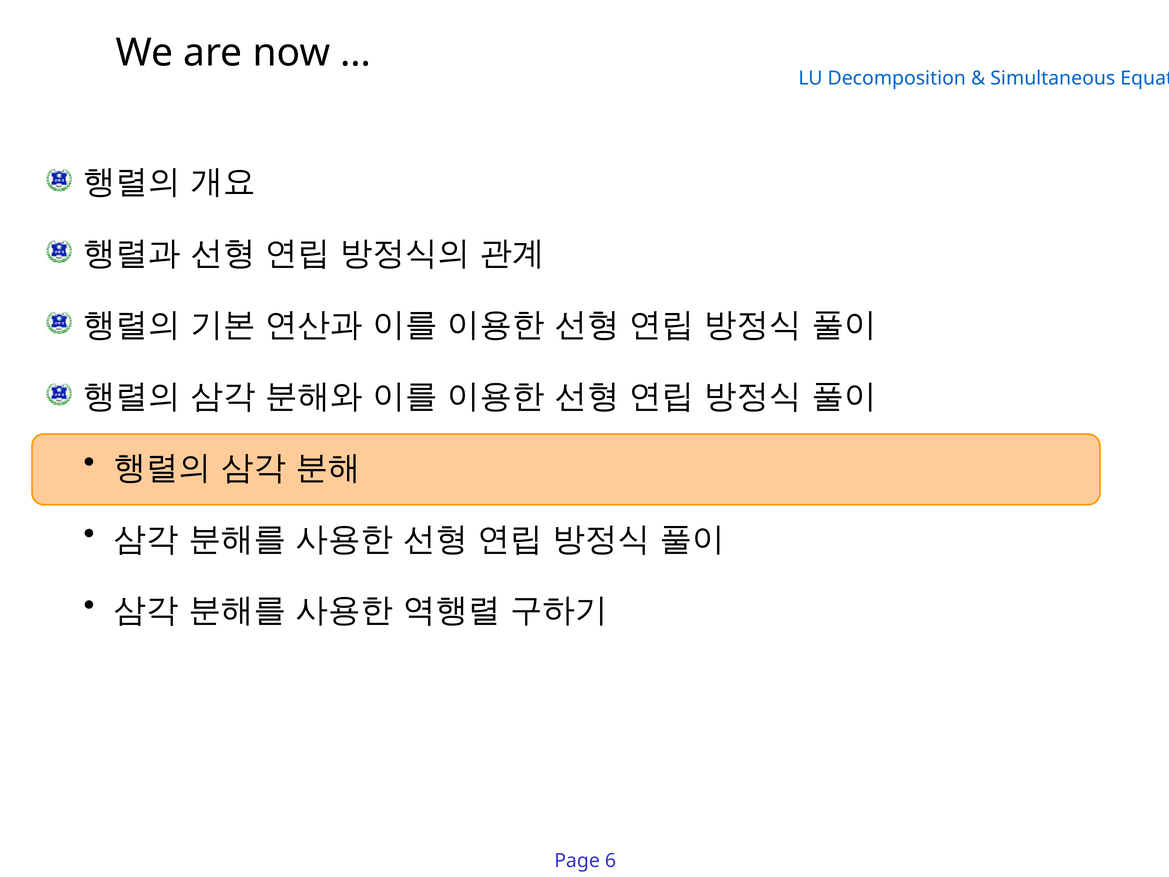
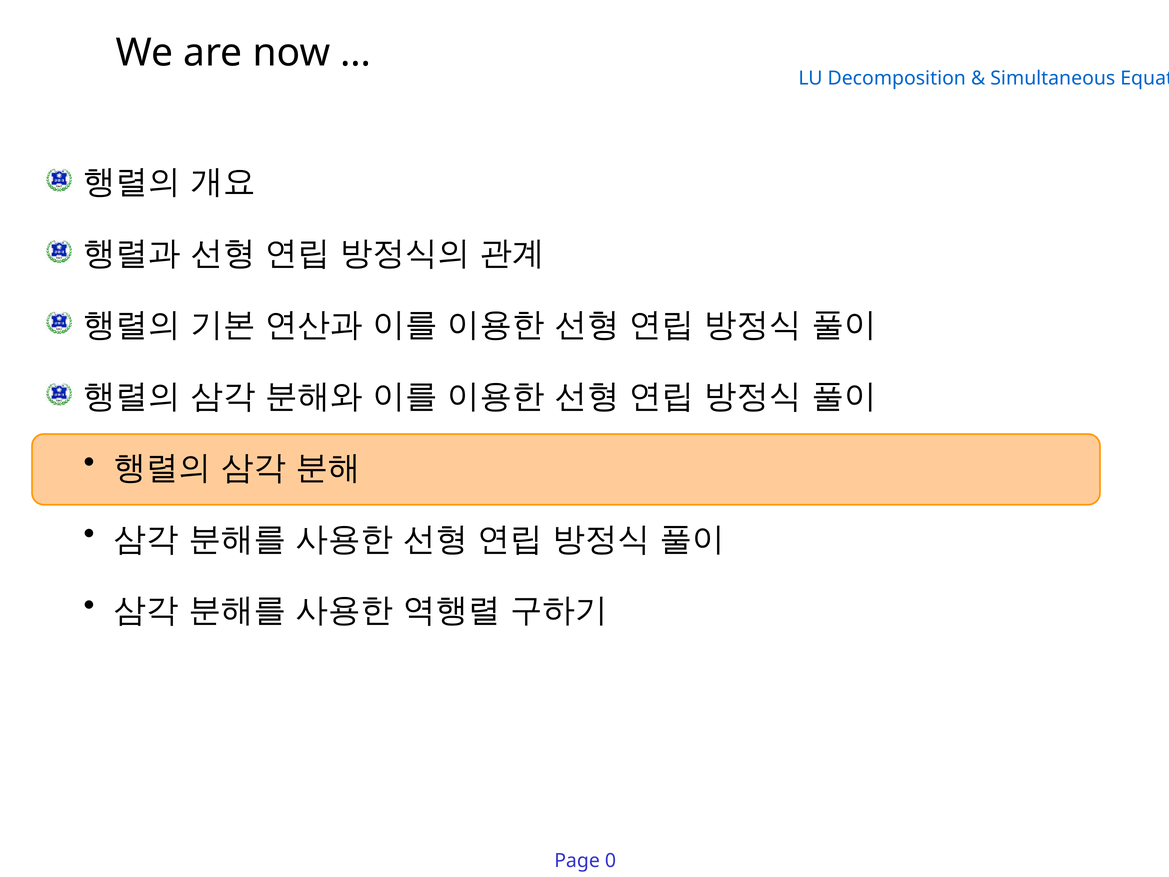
6: 6 -> 0
